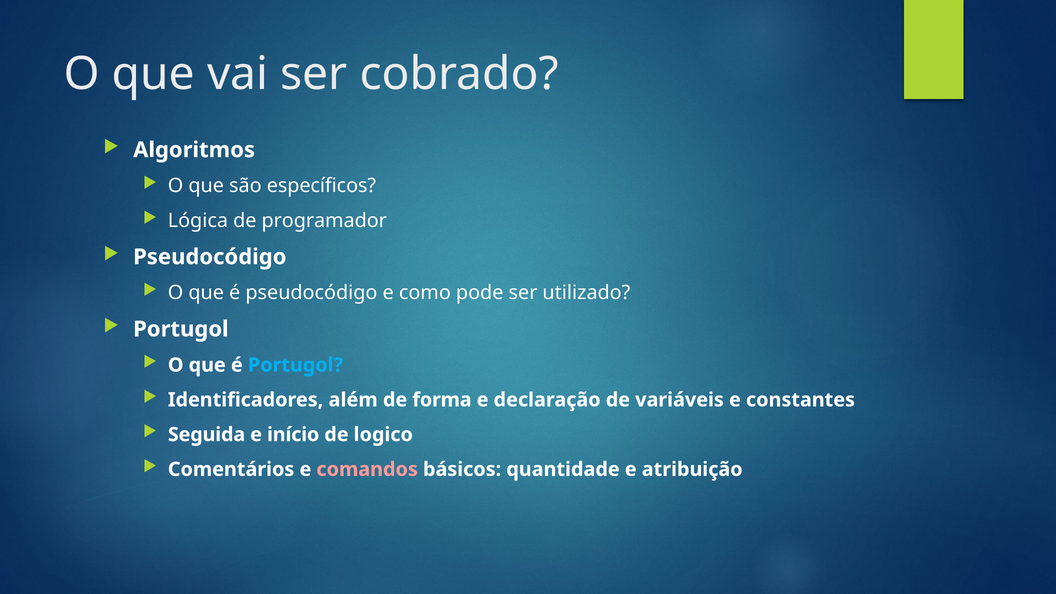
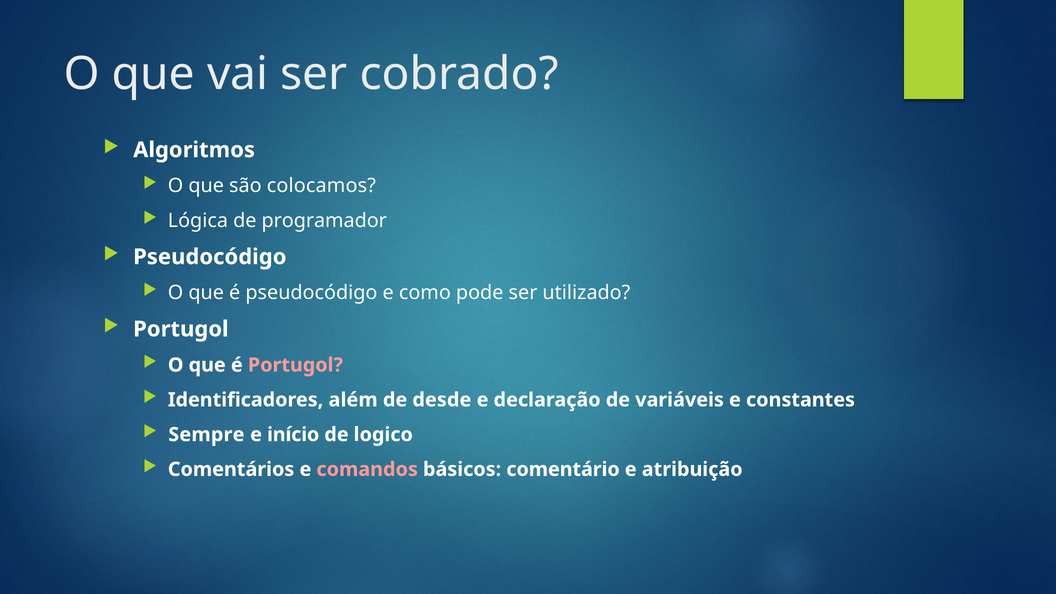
específicos: específicos -> colocamos
Portugol at (295, 365) colour: light blue -> pink
forma: forma -> desde
Seguida: Seguida -> Sempre
quantidade: quantidade -> comentário
